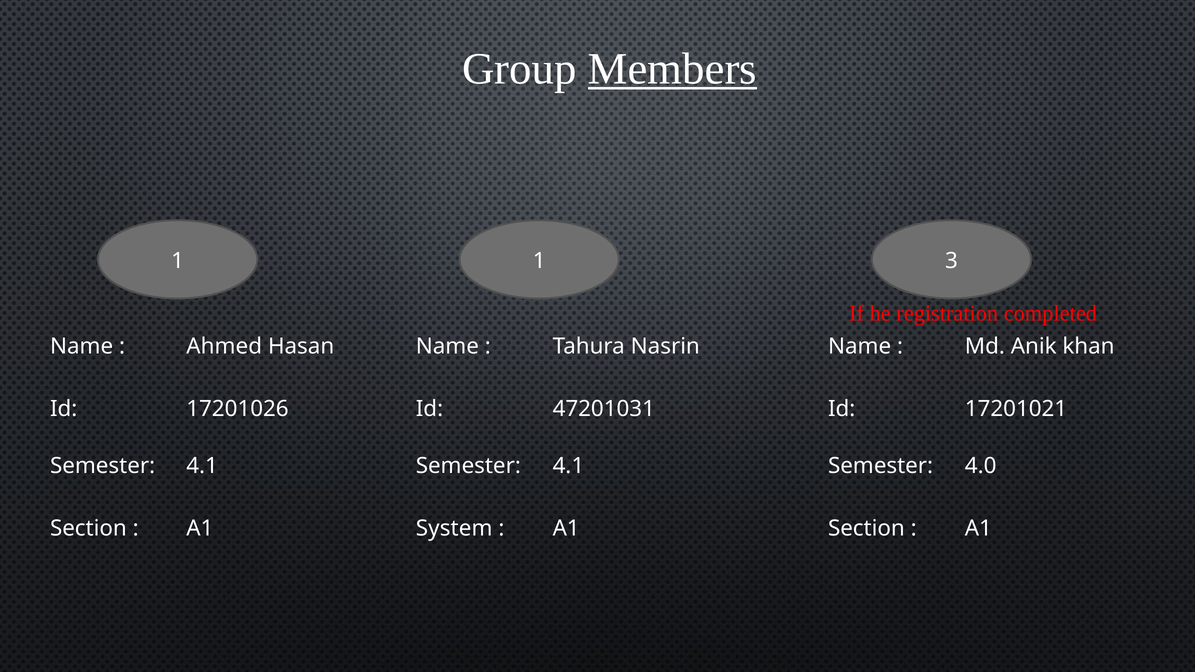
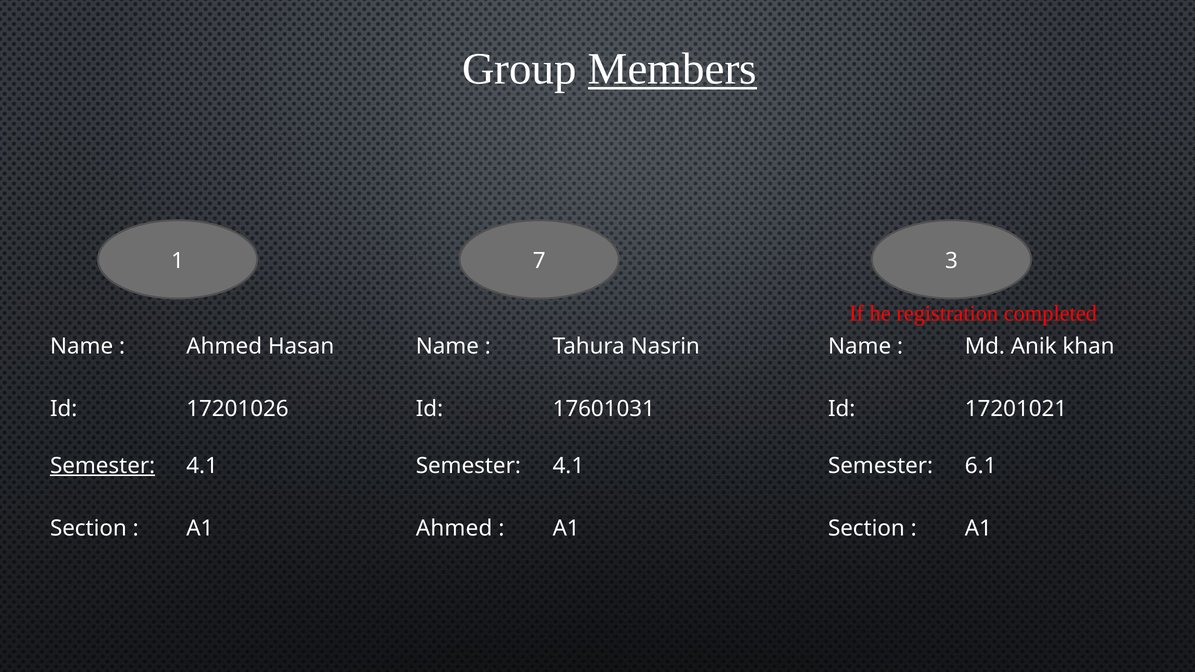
1 1: 1 -> 7
47201031: 47201031 -> 17601031
Semester at (103, 466) underline: none -> present
4.0: 4.0 -> 6.1
System at (454, 529): System -> Ahmed
